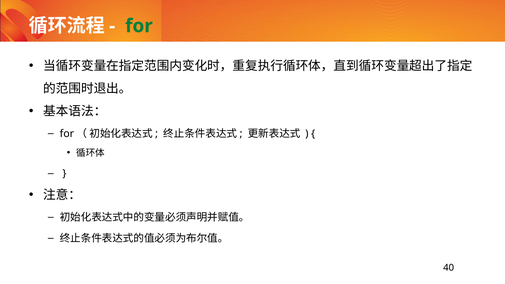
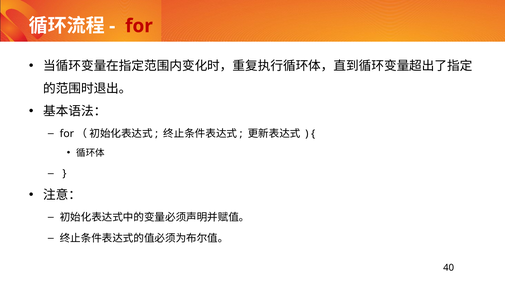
for at (139, 26) colour: green -> red
